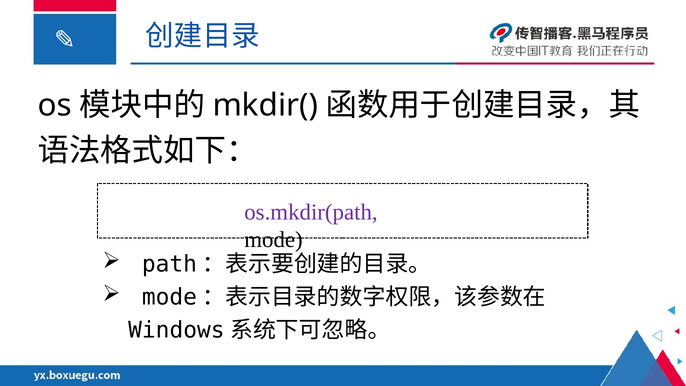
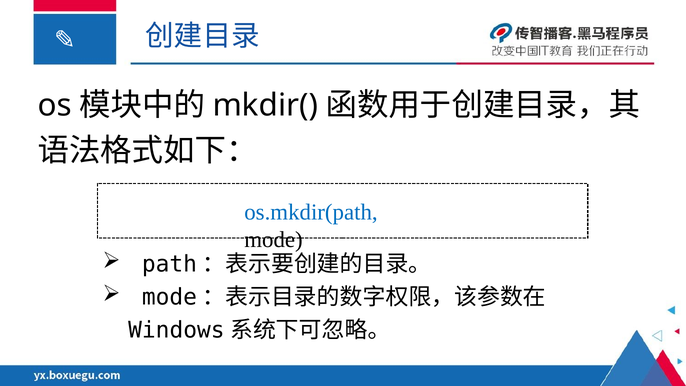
os.mkdir(path colour: purple -> blue
